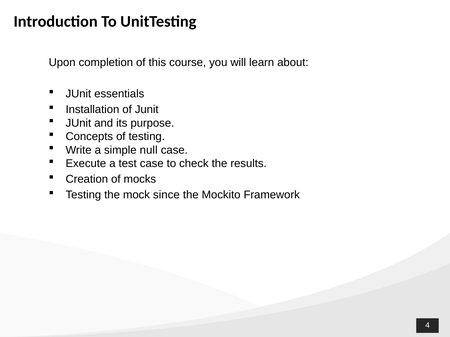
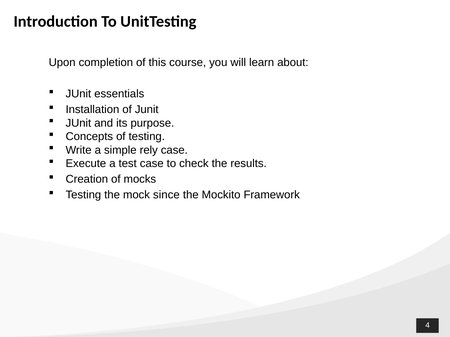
null: null -> rely
